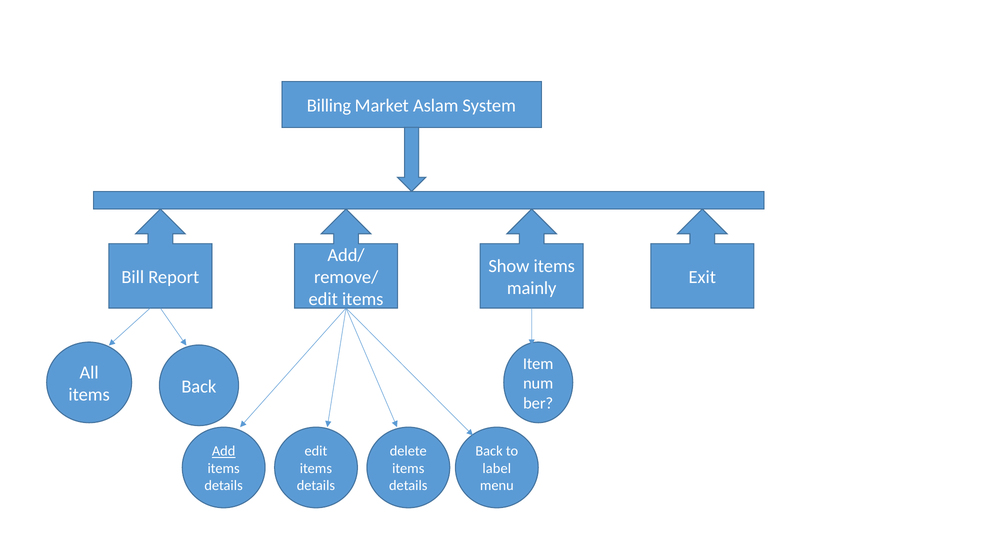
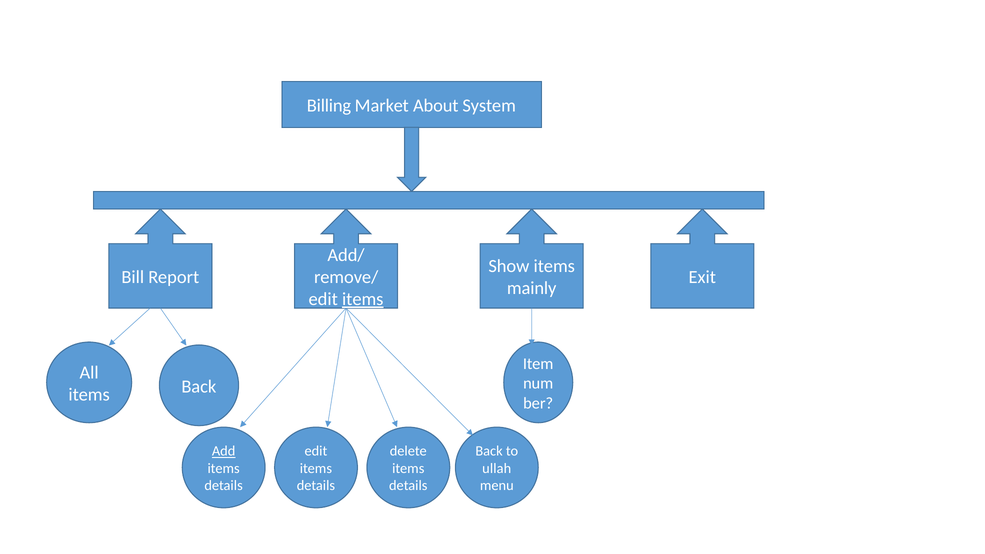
Aslam: Aslam -> About
items at (363, 299) underline: none -> present
label: label -> ullah
